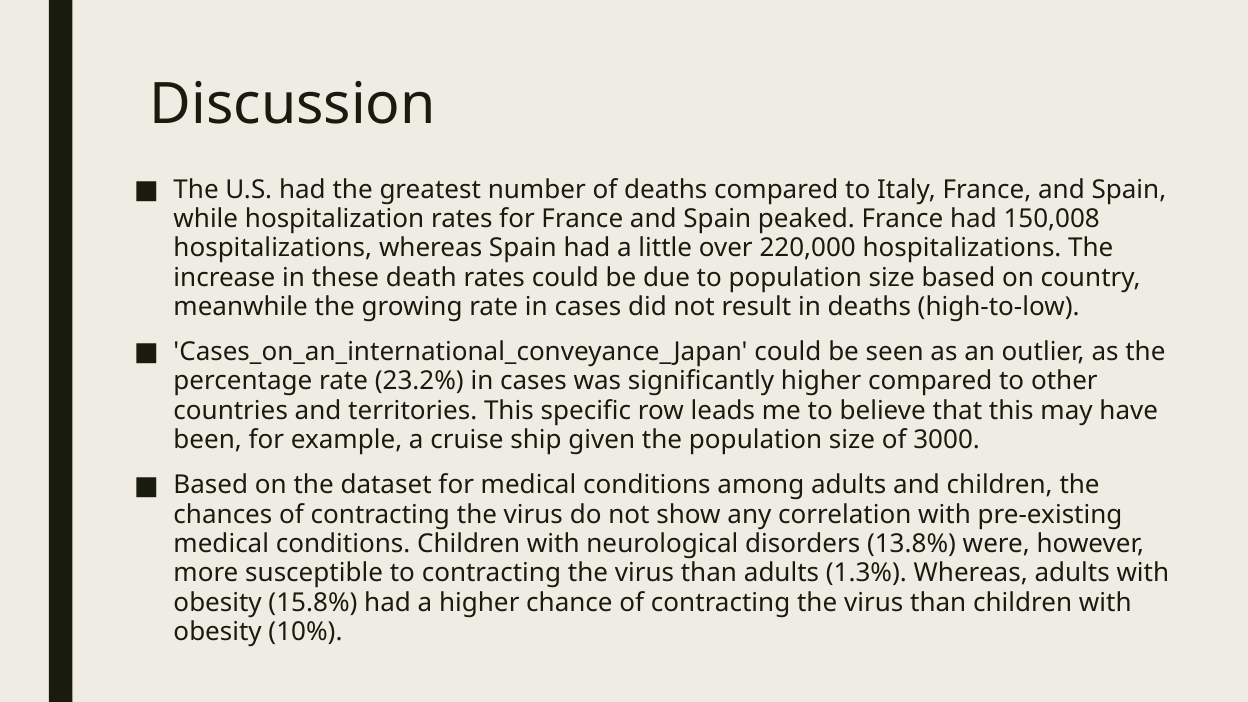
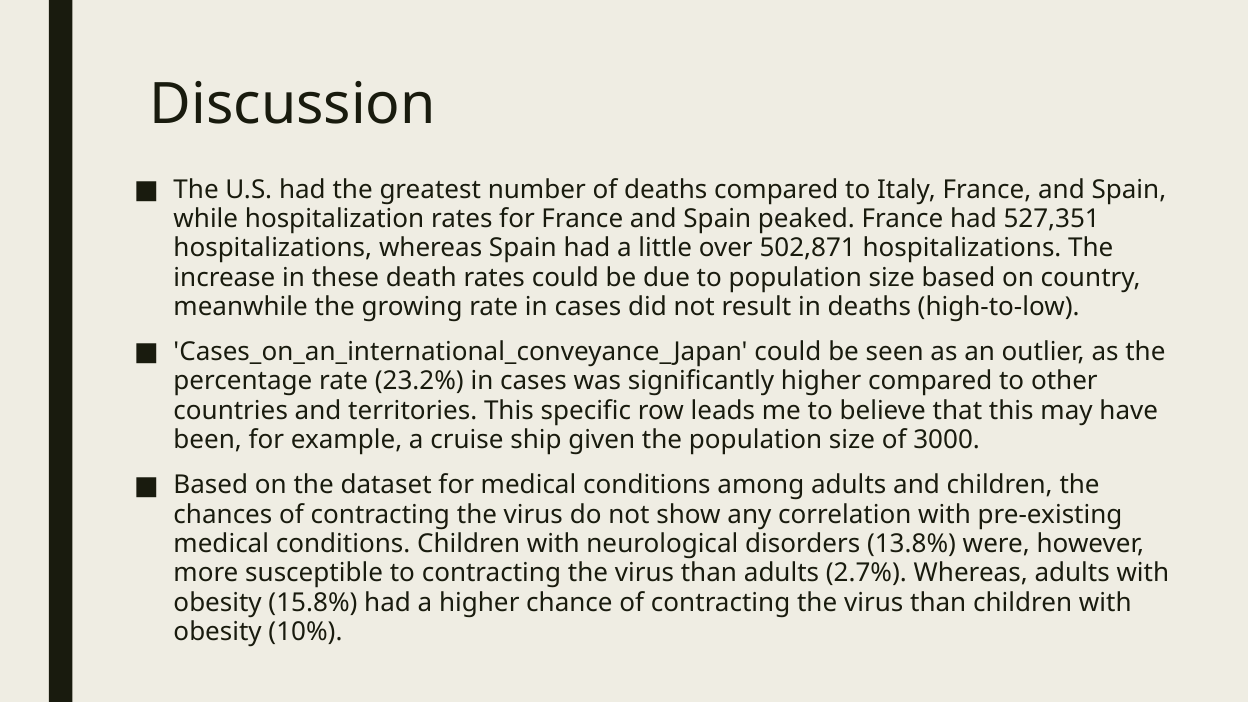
150,008: 150,008 -> 527,351
220,000: 220,000 -> 502,871
1.3%: 1.3% -> 2.7%
